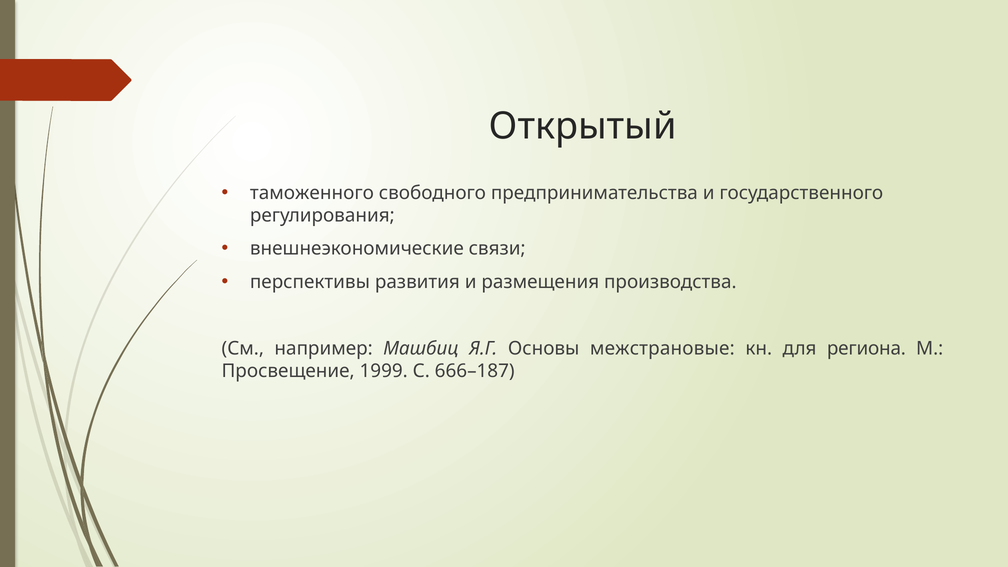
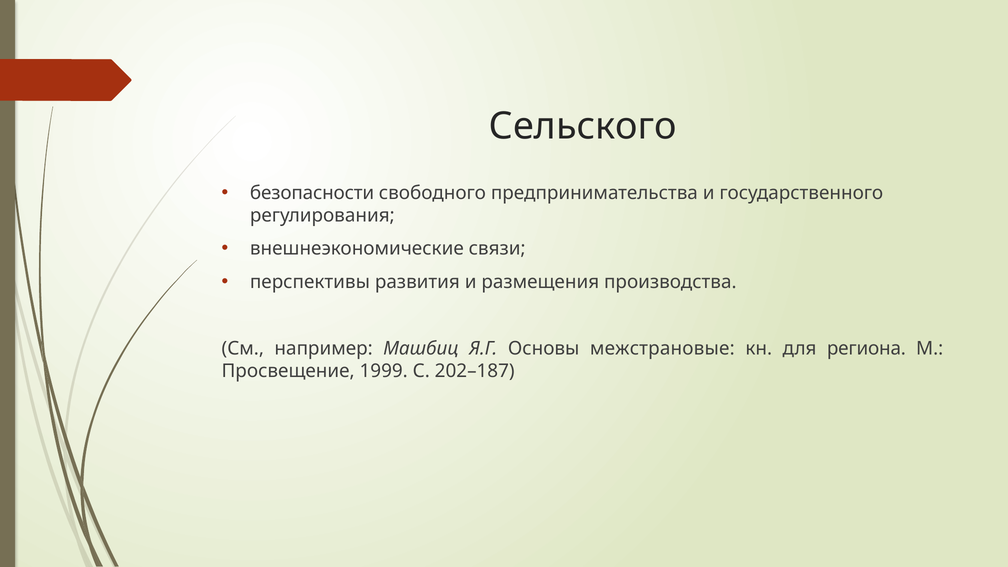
Открытый: Открытый -> Сельского
таможенного: таможенного -> безопасности
666–187: 666–187 -> 202–187
